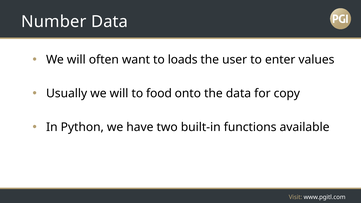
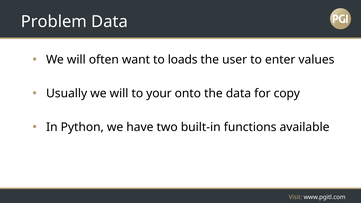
Number: Number -> Problem
food: food -> your
